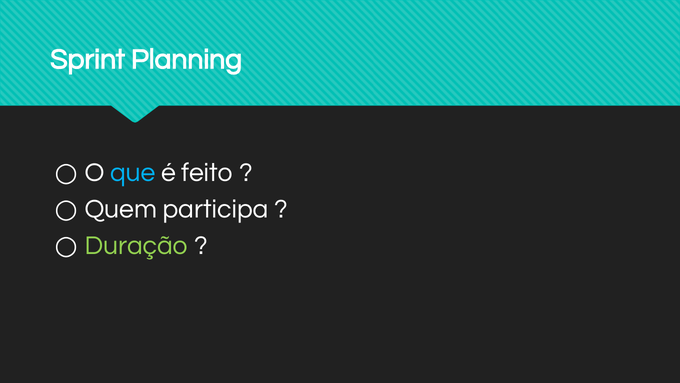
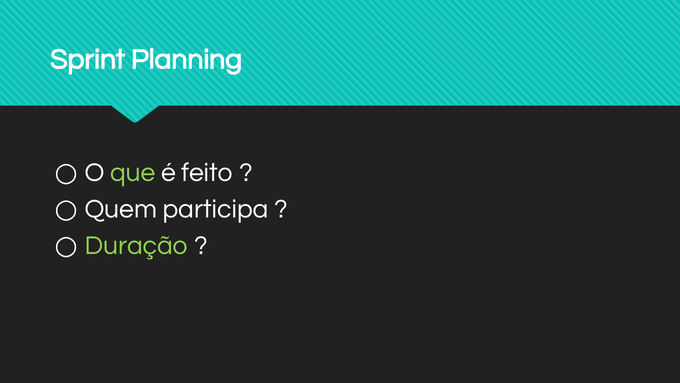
que colour: light blue -> light green
